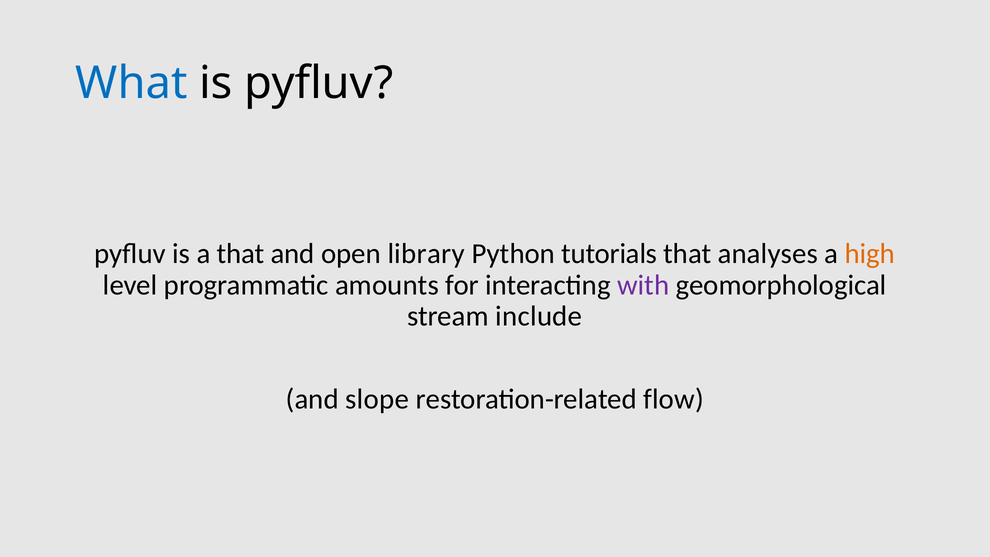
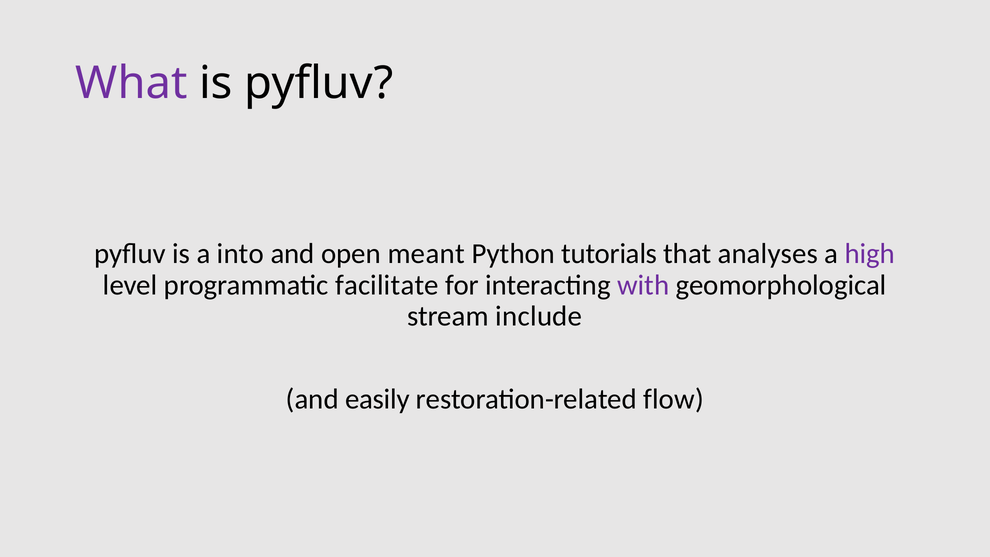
What colour: blue -> purple
a that: that -> into
library: library -> meant
high colour: orange -> purple
amounts: amounts -> facilitate
slope: slope -> easily
